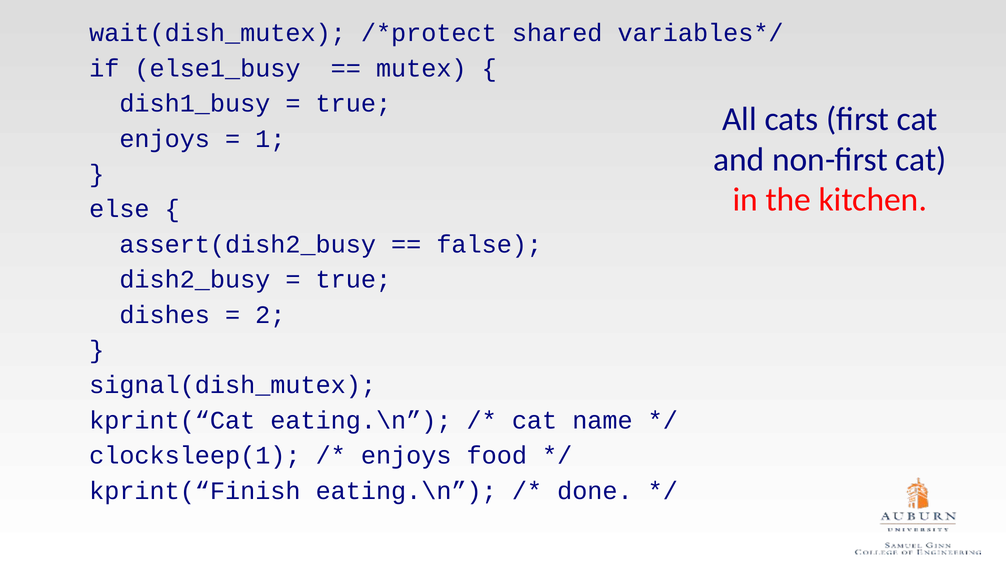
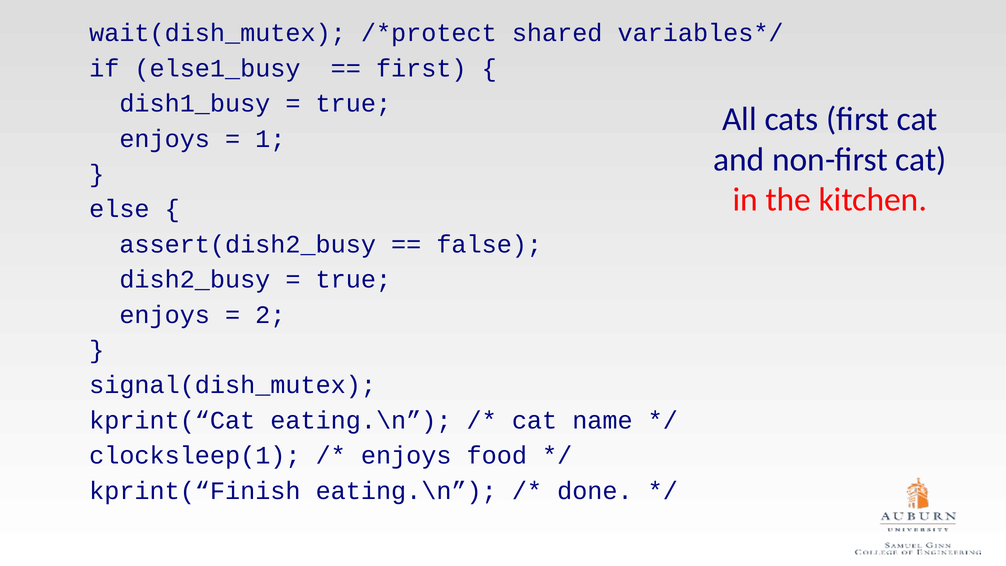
mutex at (421, 68): mutex -> first
dishes at (165, 315): dishes -> enjoys
